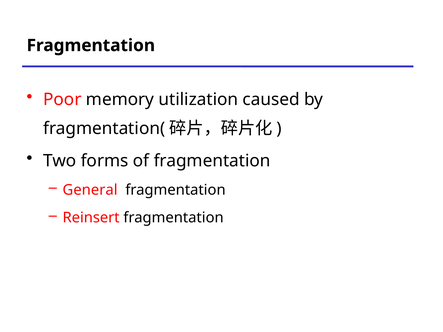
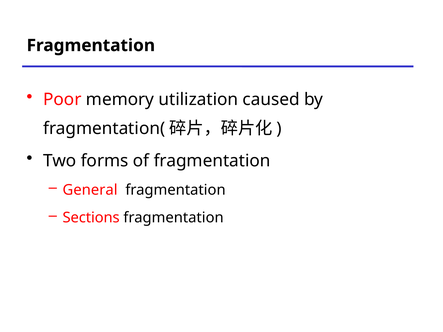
Reinsert: Reinsert -> Sections
